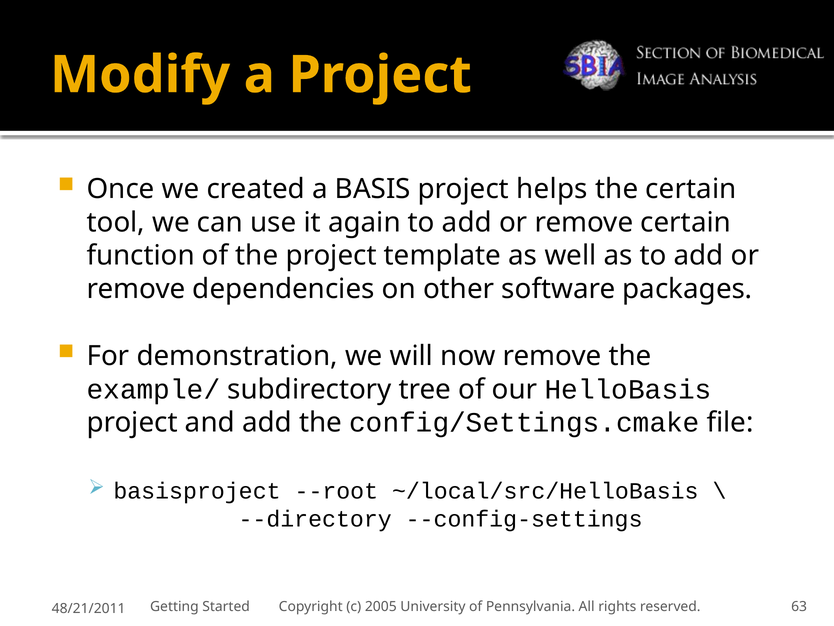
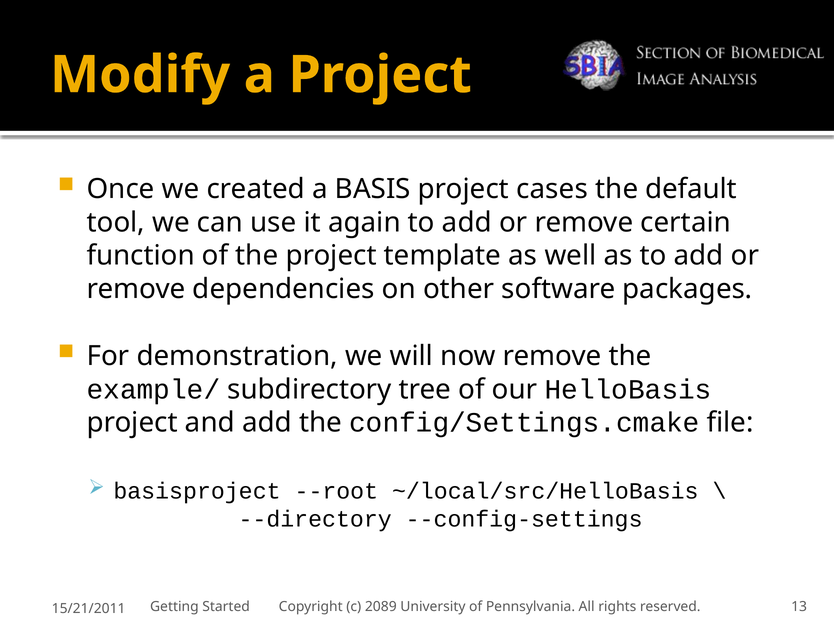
helps: helps -> cases
the certain: certain -> default
2005: 2005 -> 2089
63: 63 -> 13
48/21/2011: 48/21/2011 -> 15/21/2011
